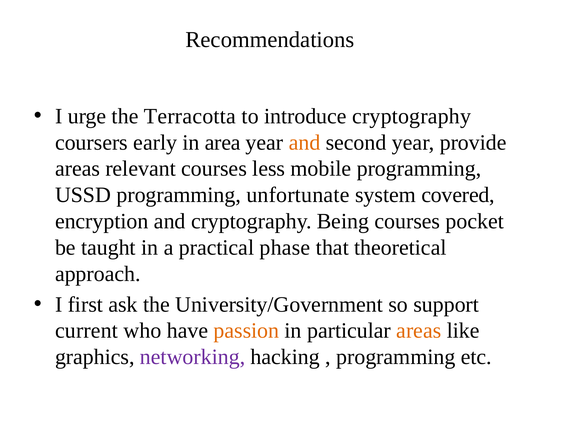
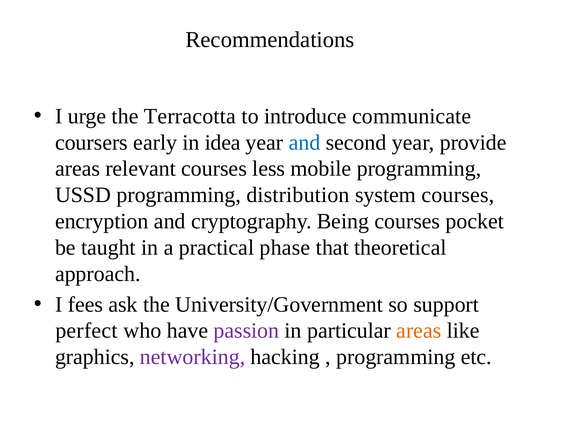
introduce cryptography: cryptography -> communicate
area: area -> idea
and at (305, 142) colour: orange -> blue
unfortunate: unfortunate -> distribution
system covered: covered -> courses
first: first -> fees
current: current -> perfect
passion colour: orange -> purple
